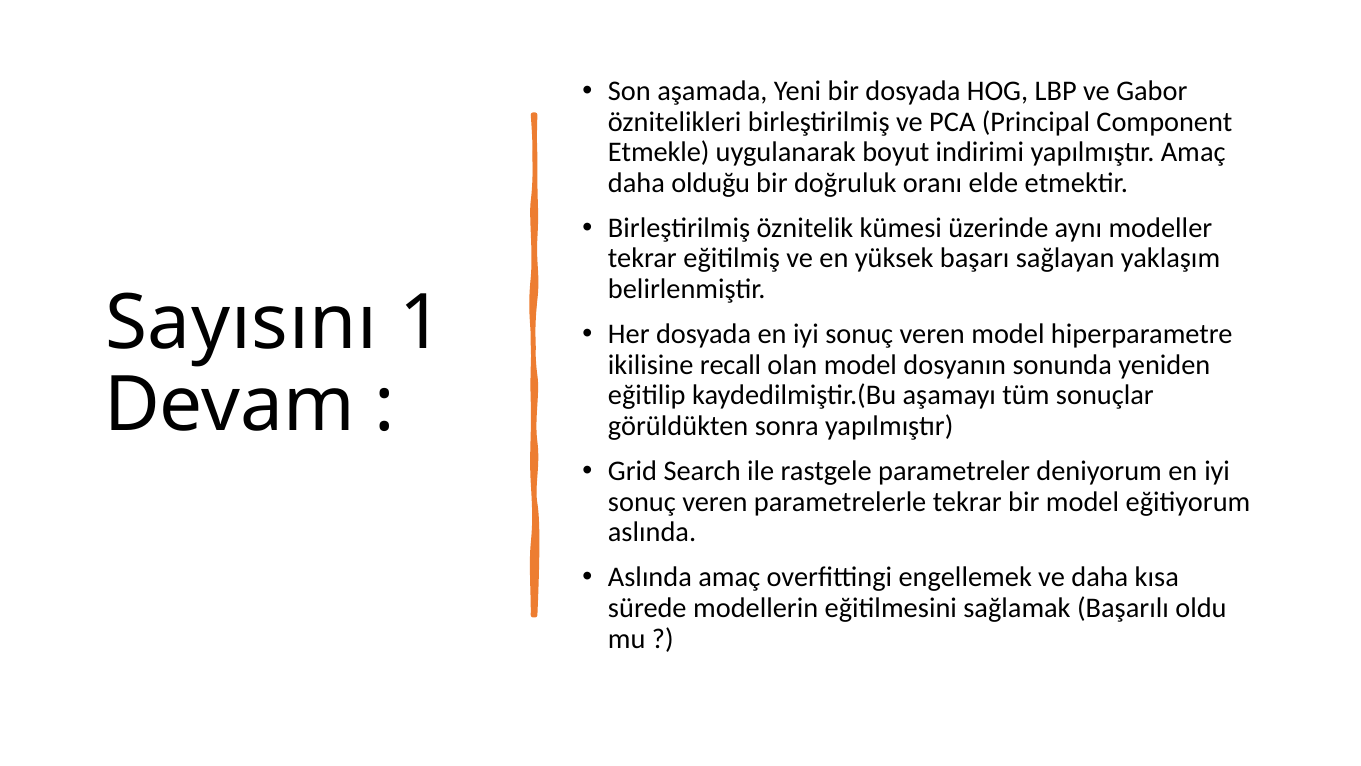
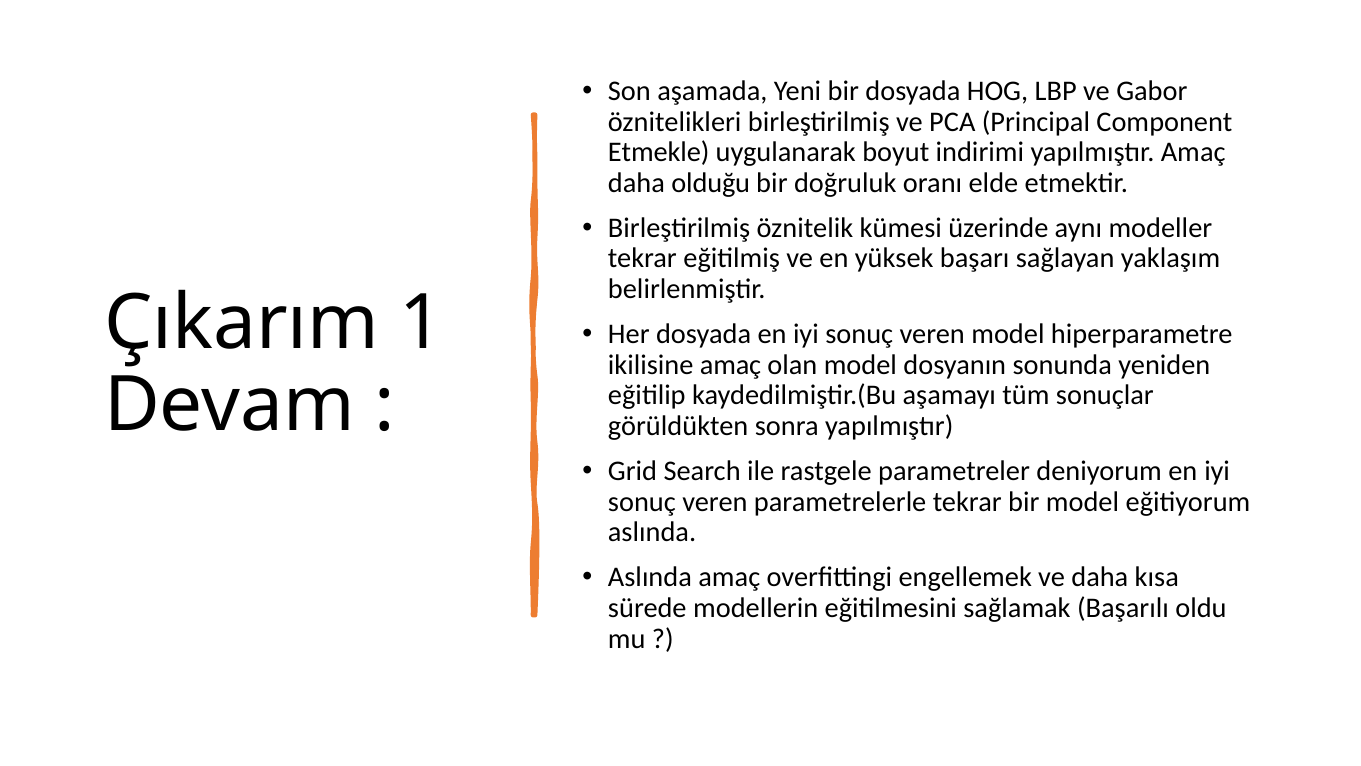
Sayısını: Sayısını -> Çıkarım
ikilisine recall: recall -> amaç
